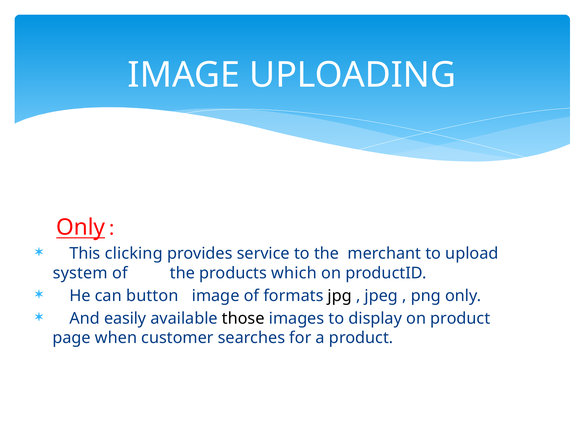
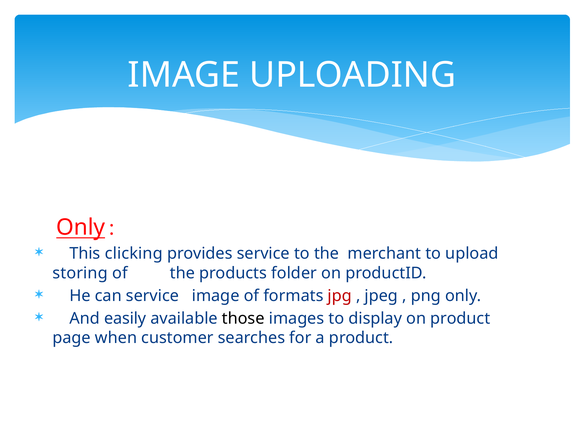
system: system -> storing
which: which -> folder
can button: button -> service
jpg colour: black -> red
